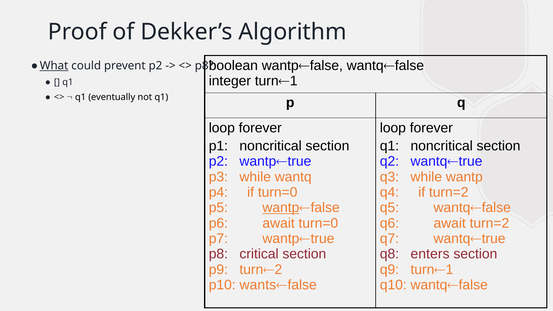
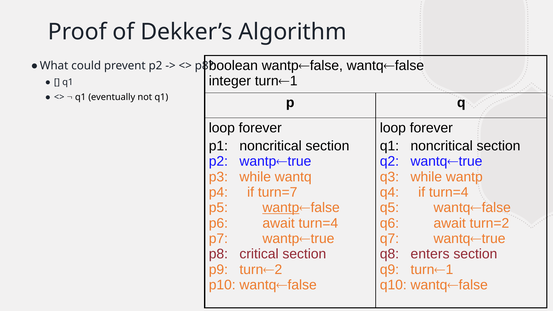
What underline: present -> none
if turn=0: turn=0 -> turn=7
if turn=2: turn=2 -> turn=4
await turn=0: turn=0 -> turn=4
p10 wants: wants -> wantq
